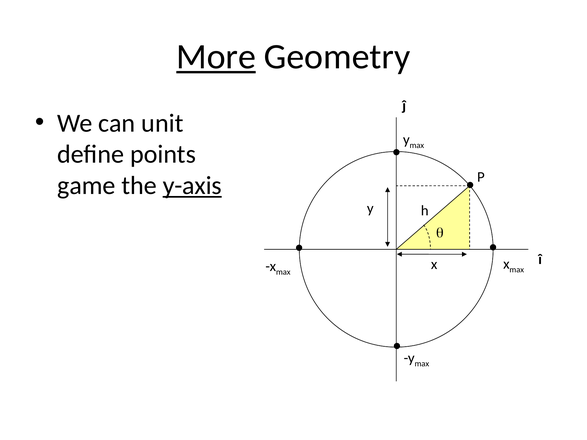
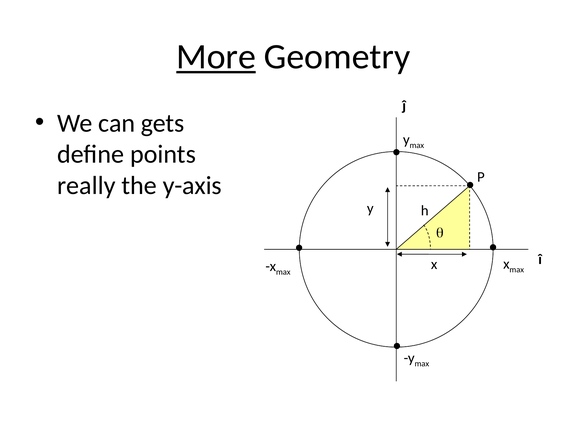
unit: unit -> gets
game: game -> really
y-axis underline: present -> none
